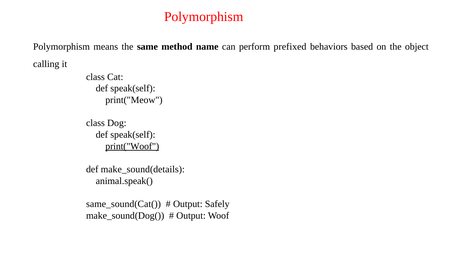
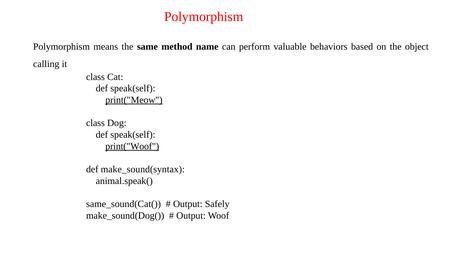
prefixed: prefixed -> valuable
print("Meow underline: none -> present
make_sound(details: make_sound(details -> make_sound(syntax
